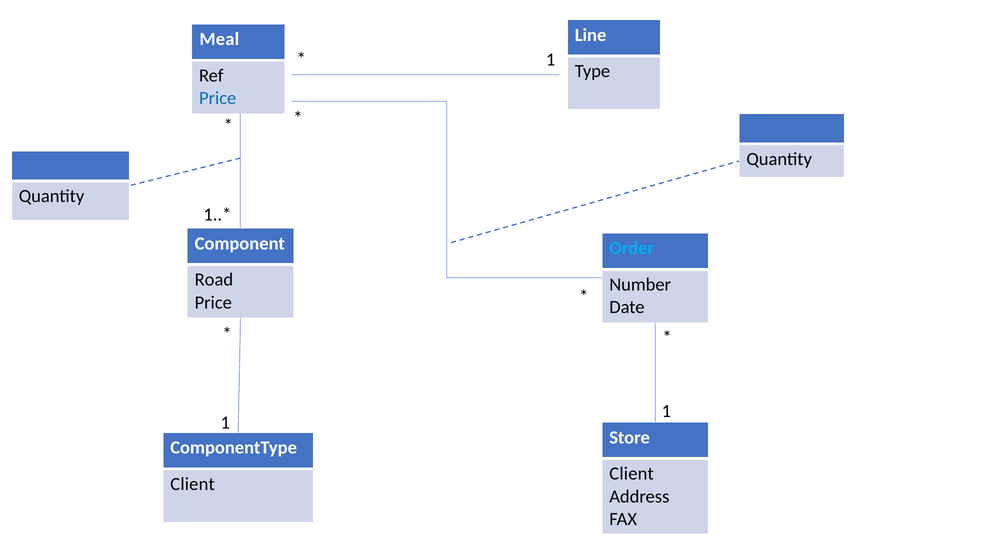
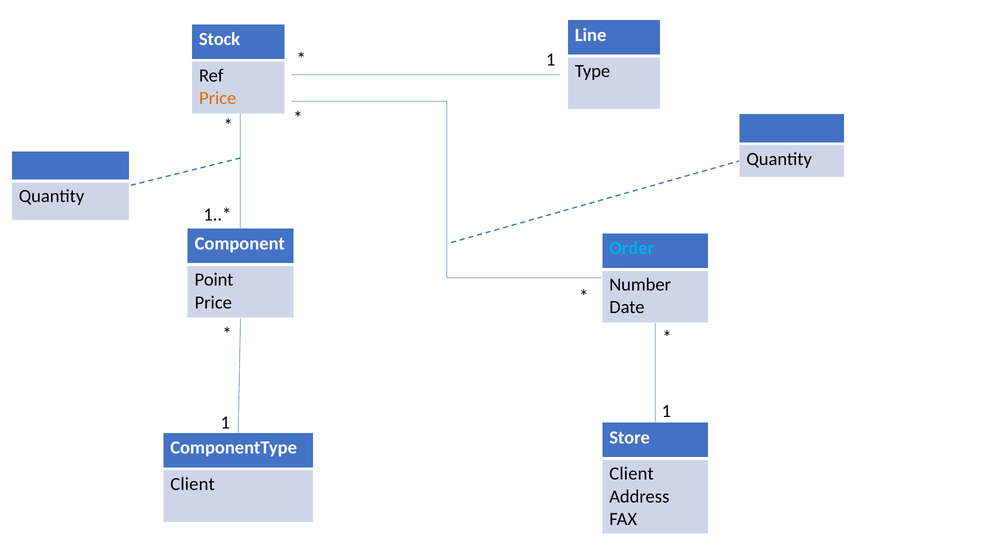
Meal: Meal -> Stock
Price at (218, 98) colour: blue -> orange
Road: Road -> Point
